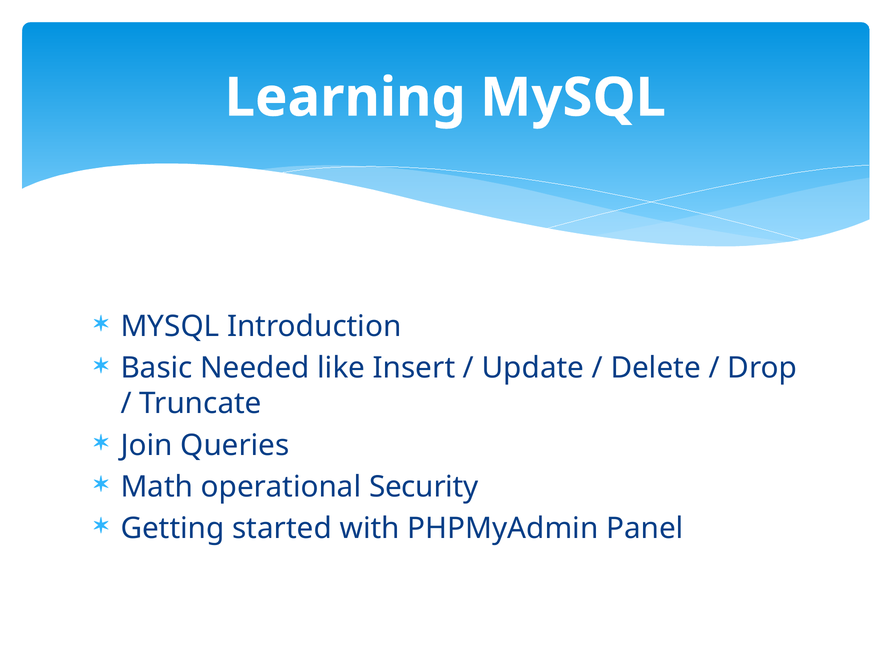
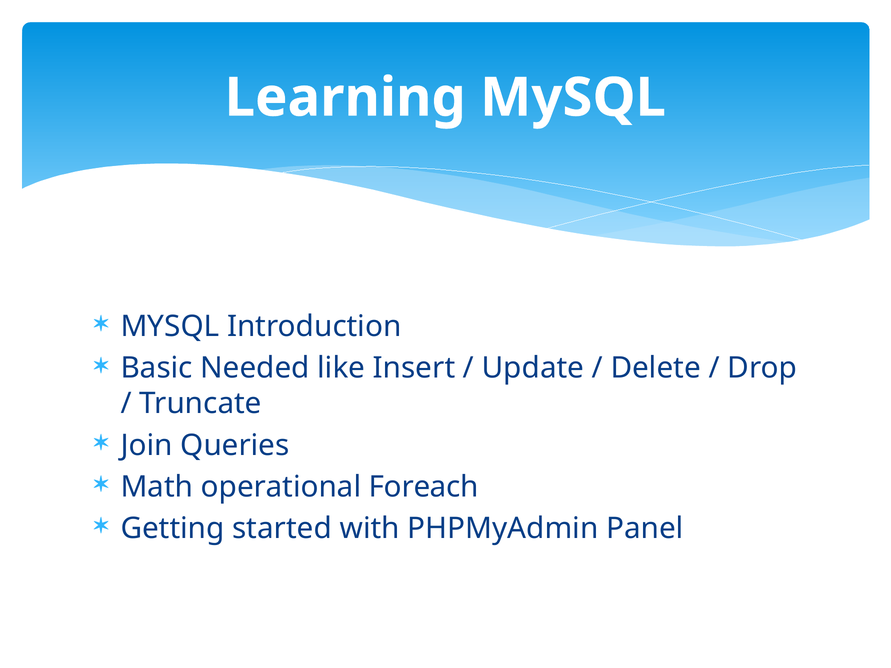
Security: Security -> Foreach
